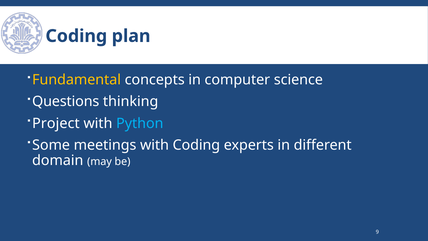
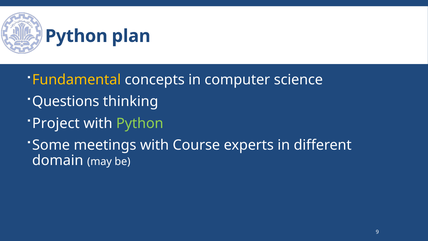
Coding at (76, 36): Coding -> Python
Python at (140, 123) colour: light blue -> light green
with Coding: Coding -> Course
